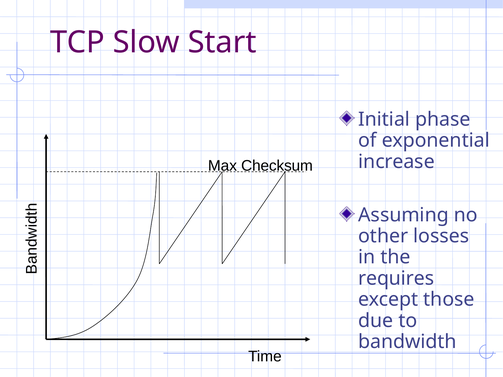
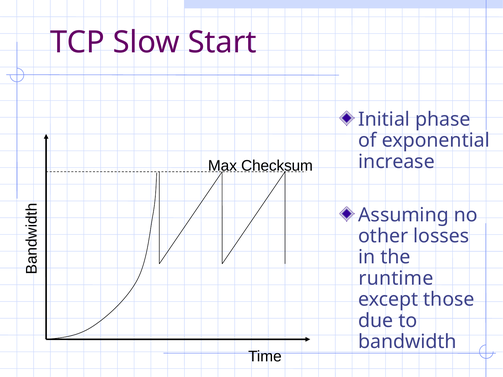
requires: requires -> runtime
